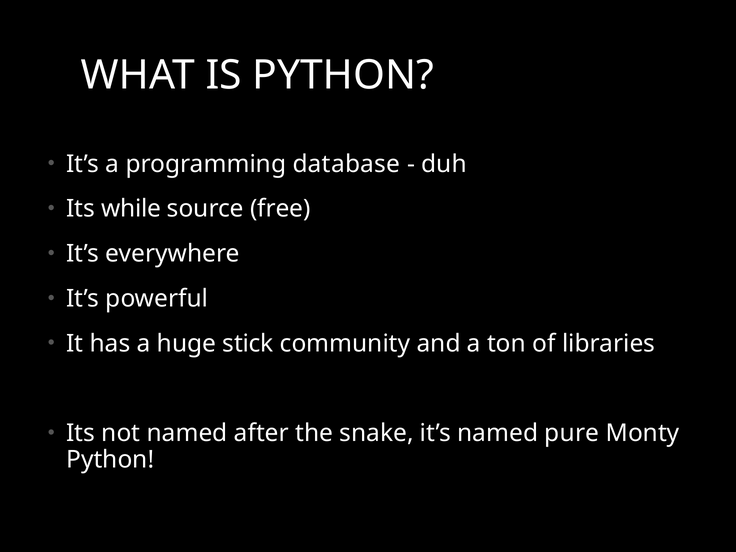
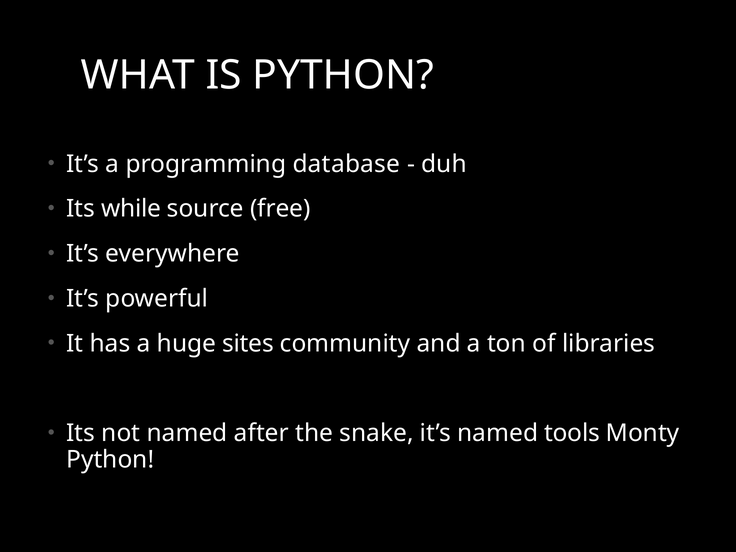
stick: stick -> sites
pure: pure -> tools
